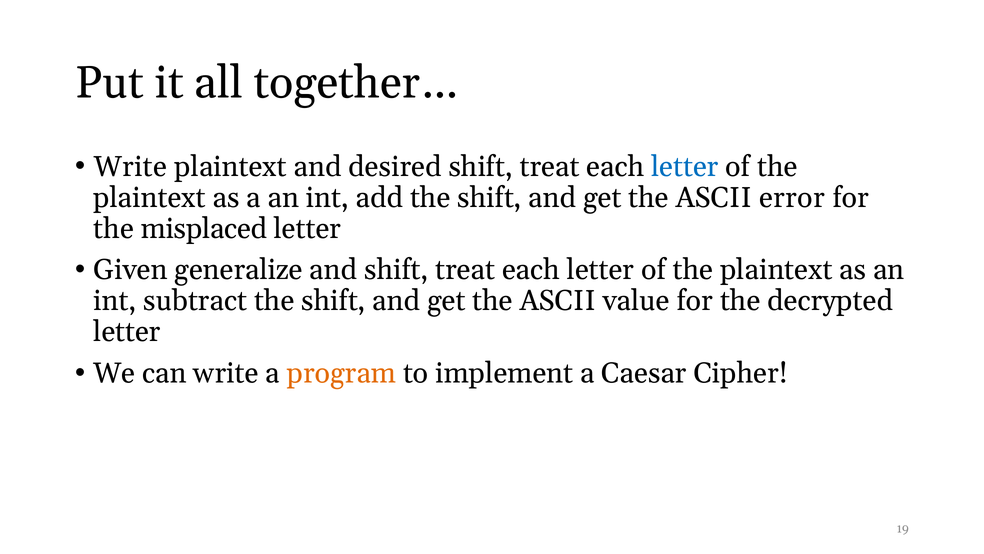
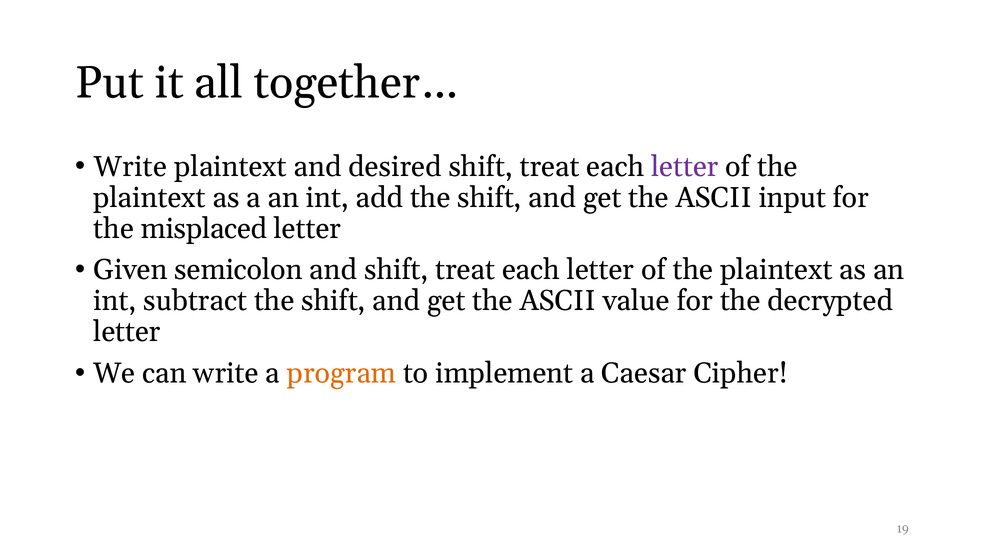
letter at (685, 166) colour: blue -> purple
error: error -> input
generalize: generalize -> semicolon
